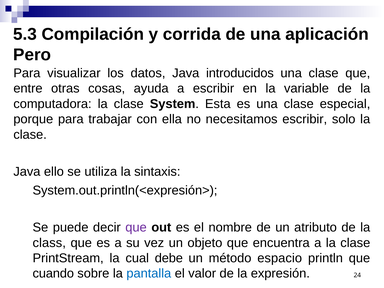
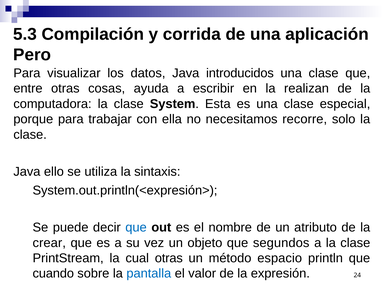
variable: variable -> realizan
necesitamos escribir: escribir -> recorre
que at (136, 227) colour: purple -> blue
class: class -> crear
encuentra: encuentra -> segundos
cual debe: debe -> otras
